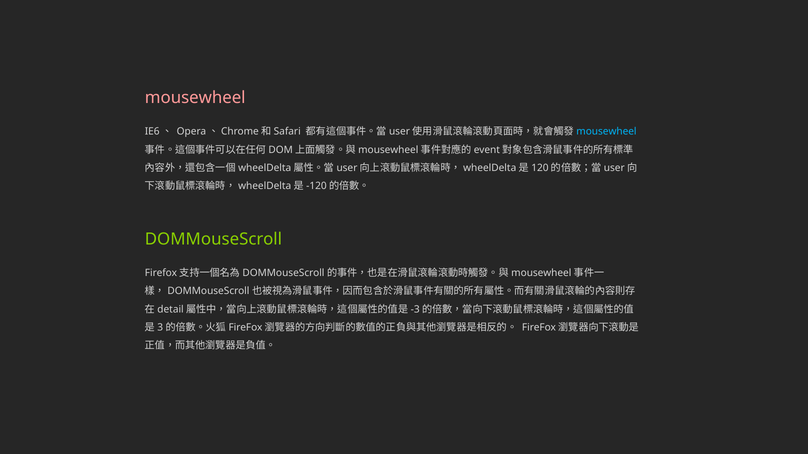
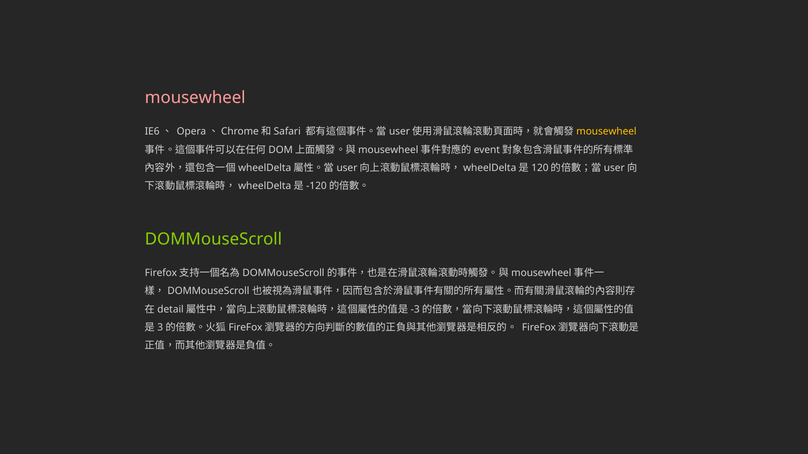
mousewheel at (606, 132) colour: light blue -> yellow
